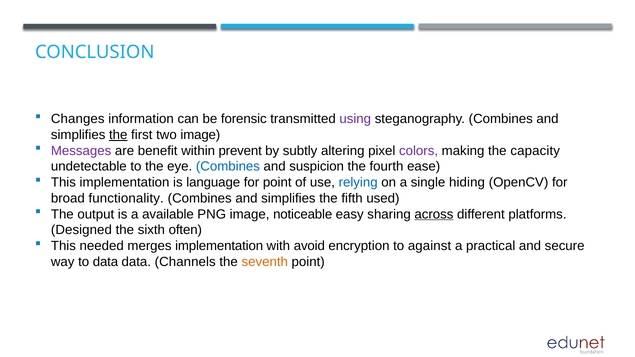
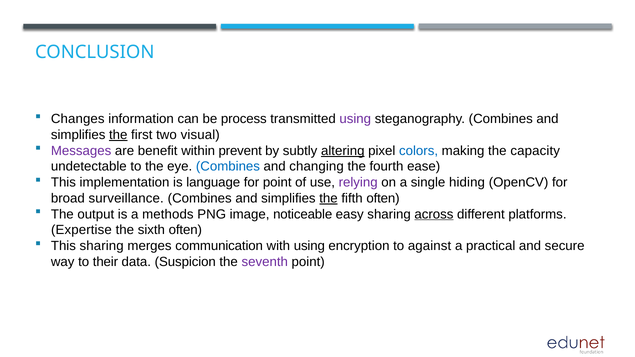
forensic: forensic -> process
two image: image -> visual
altering underline: none -> present
colors colour: purple -> blue
suspicion: suspicion -> changing
relying colour: blue -> purple
functionality: functionality -> surveillance
the at (329, 198) underline: none -> present
fifth used: used -> often
available: available -> methods
Designed: Designed -> Expertise
This needed: needed -> sharing
merges implementation: implementation -> communication
with avoid: avoid -> using
to data: data -> their
Channels: Channels -> Suspicion
seventh colour: orange -> purple
